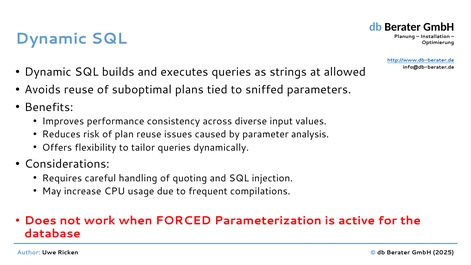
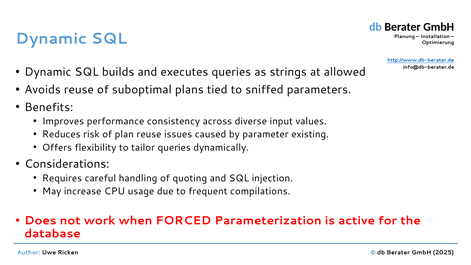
analysis: analysis -> existing
